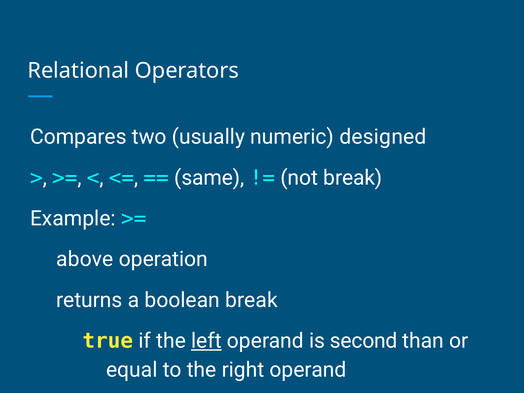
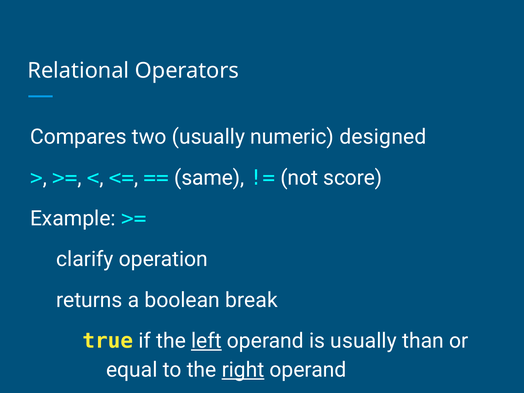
not break: break -> score
above: above -> clarify
is second: second -> usually
right underline: none -> present
